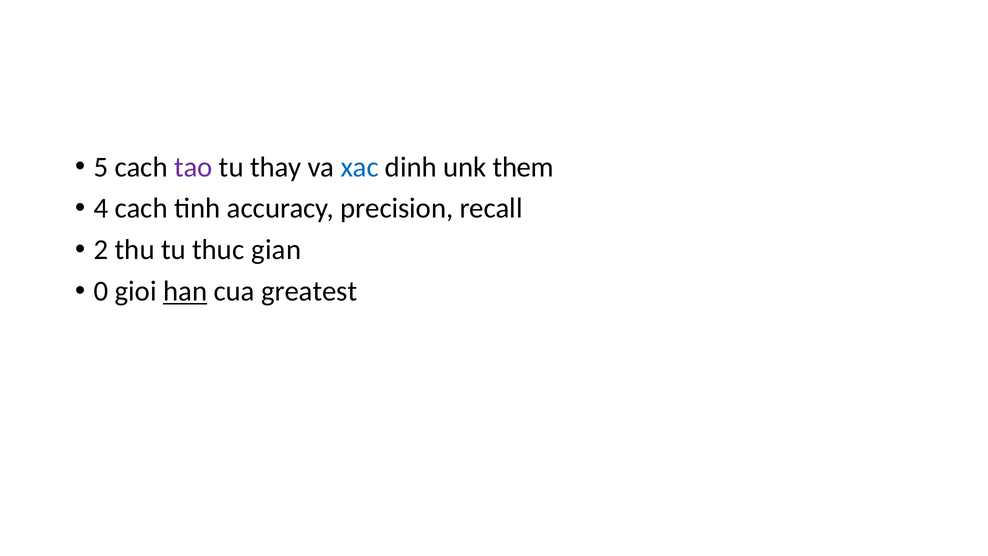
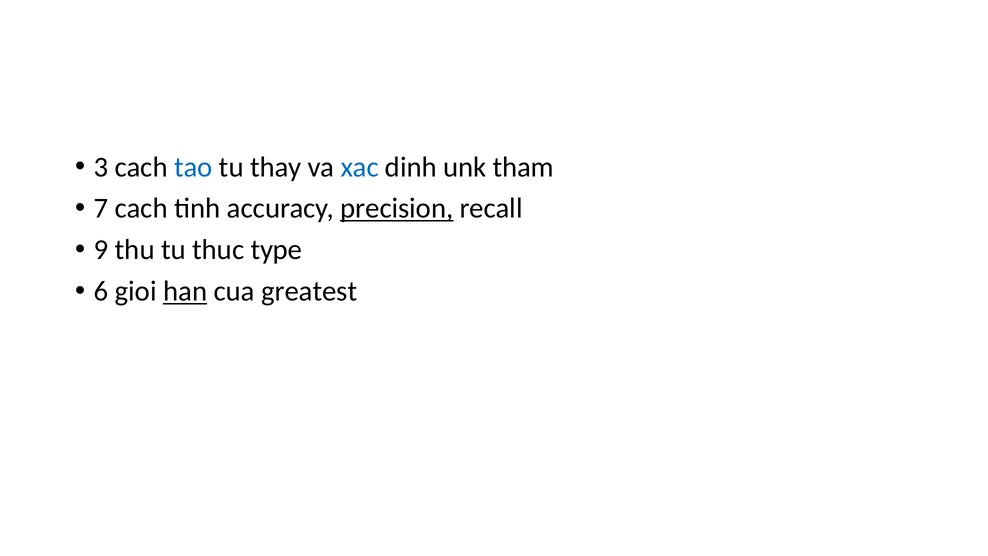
5: 5 -> 3
tao colour: purple -> blue
them: them -> tham
4: 4 -> 7
precision underline: none -> present
2: 2 -> 9
gian: gian -> type
0: 0 -> 6
